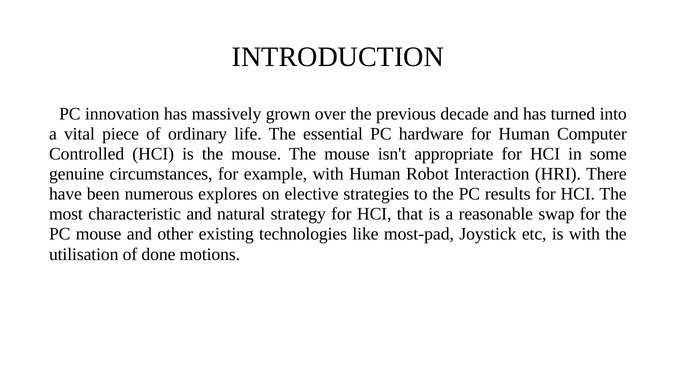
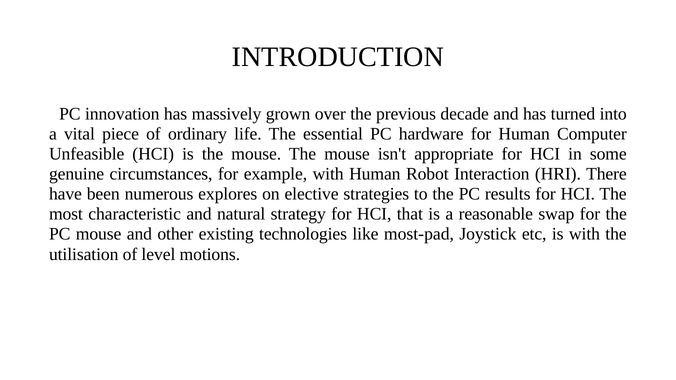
Controlled: Controlled -> Unfeasible
done: done -> level
